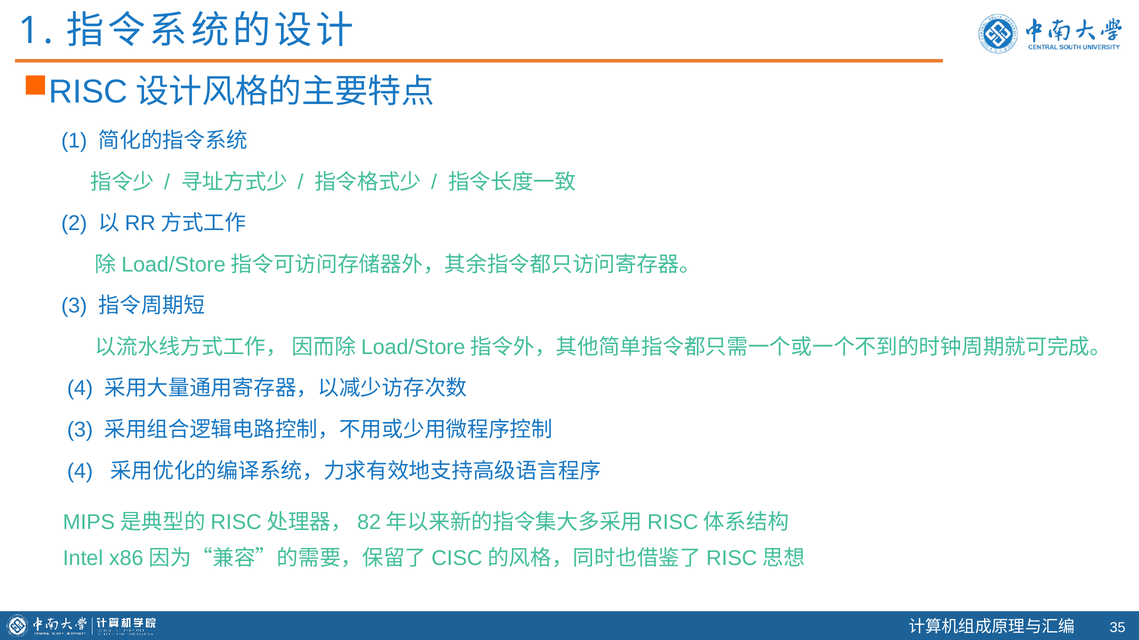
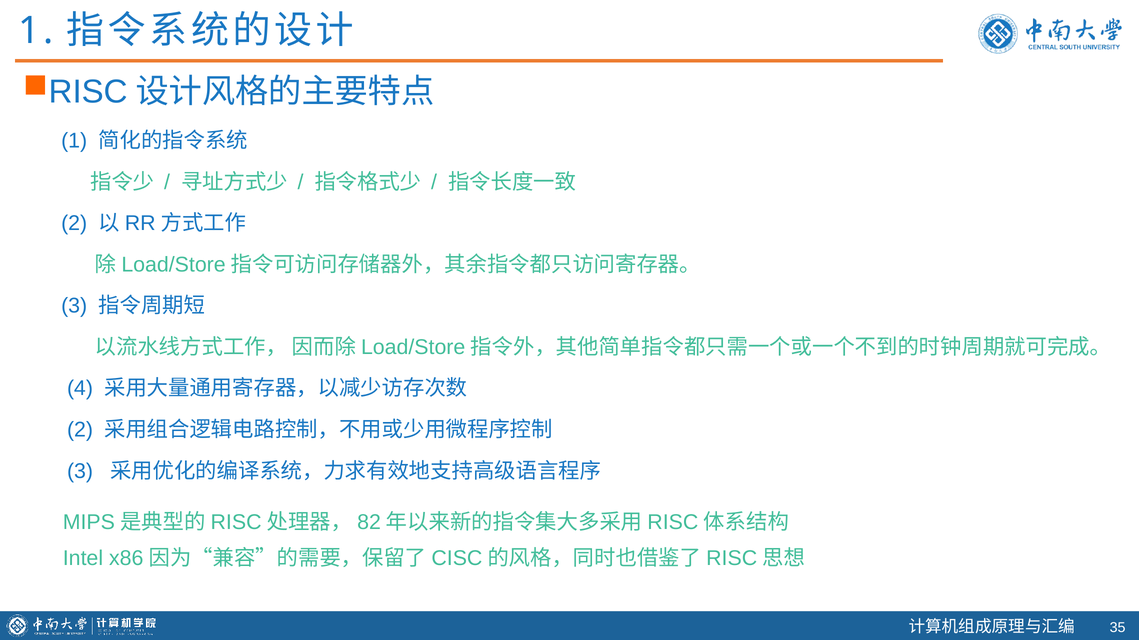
3 at (80, 430): 3 -> 2
4 at (80, 472): 4 -> 3
